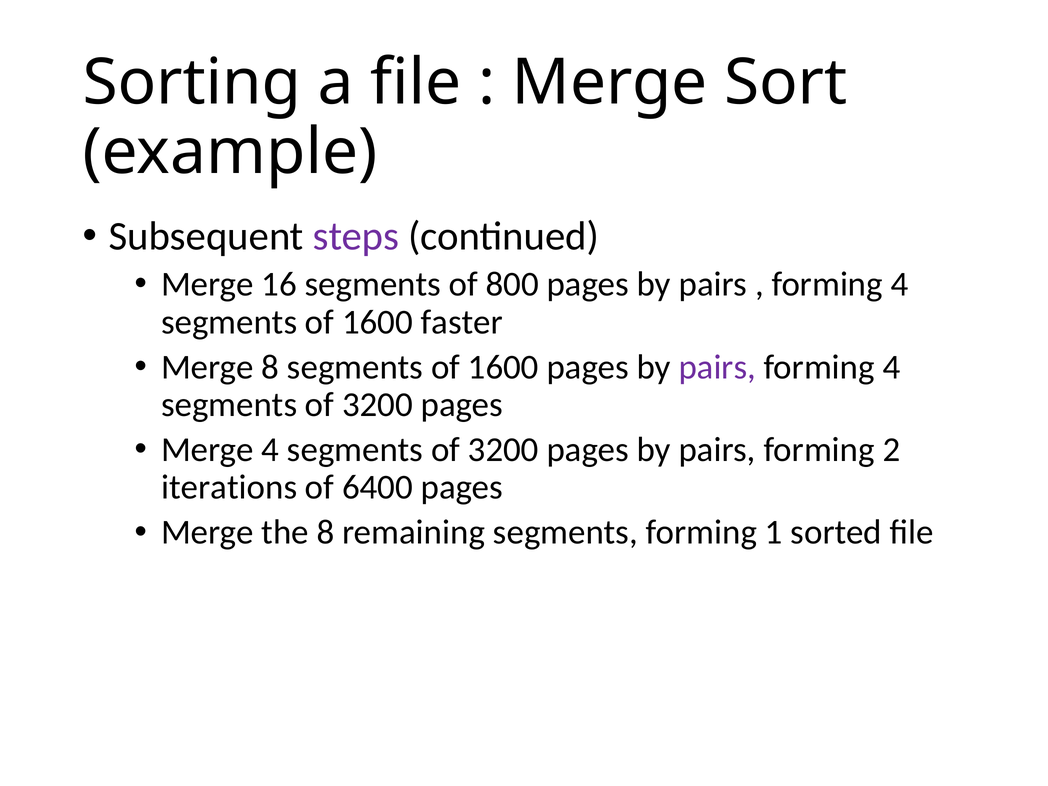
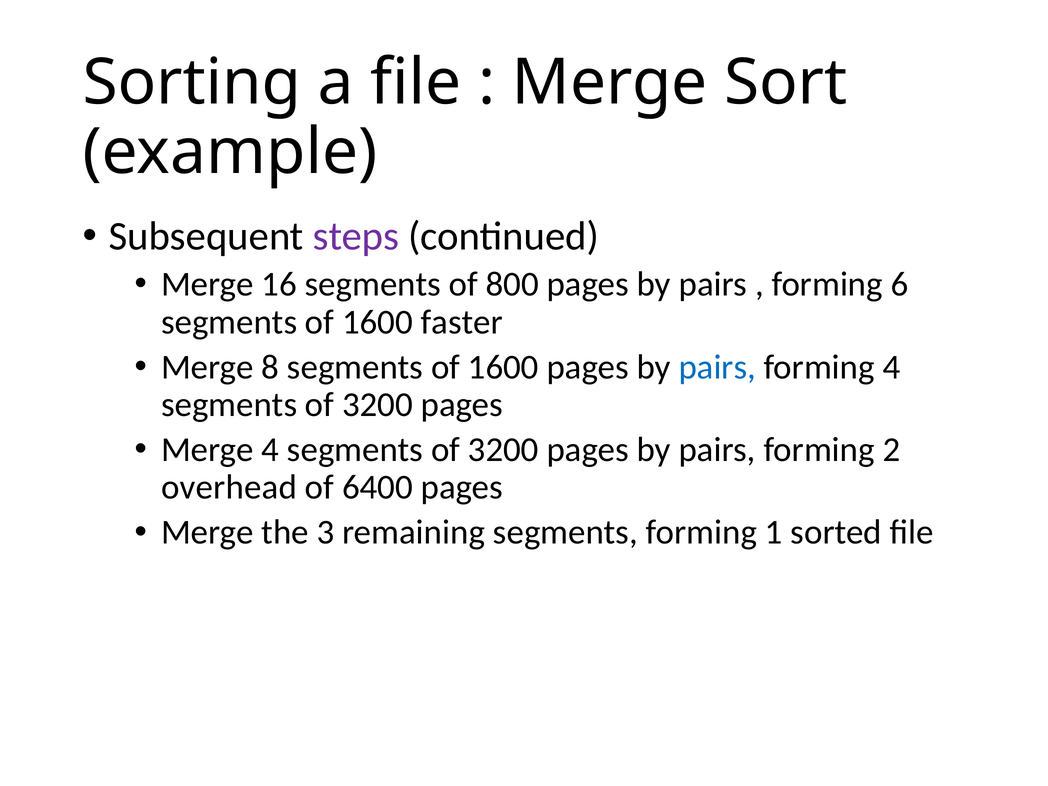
4 at (900, 284): 4 -> 6
pairs at (717, 367) colour: purple -> blue
iterations: iterations -> overhead
the 8: 8 -> 3
